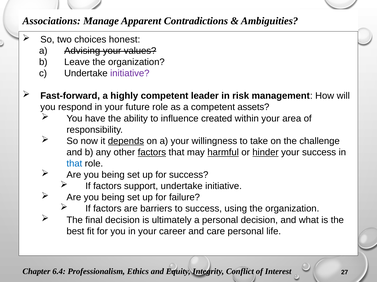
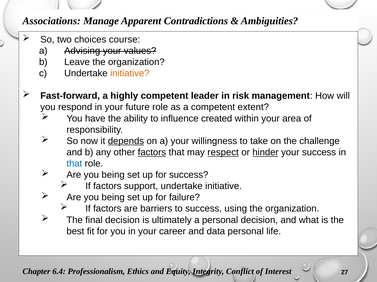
honest: honest -> course
initiative at (130, 73) colour: purple -> orange
assets: assets -> extent
harmful: harmful -> respect
care: care -> data
